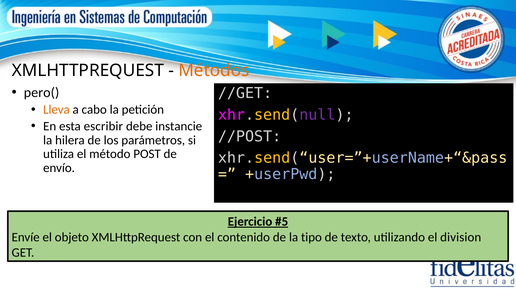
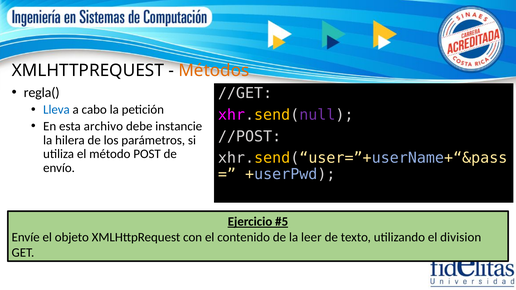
pero(: pero( -> regla(
Lleva colour: orange -> blue
escribir: escribir -> archivo
tipo: tipo -> leer
